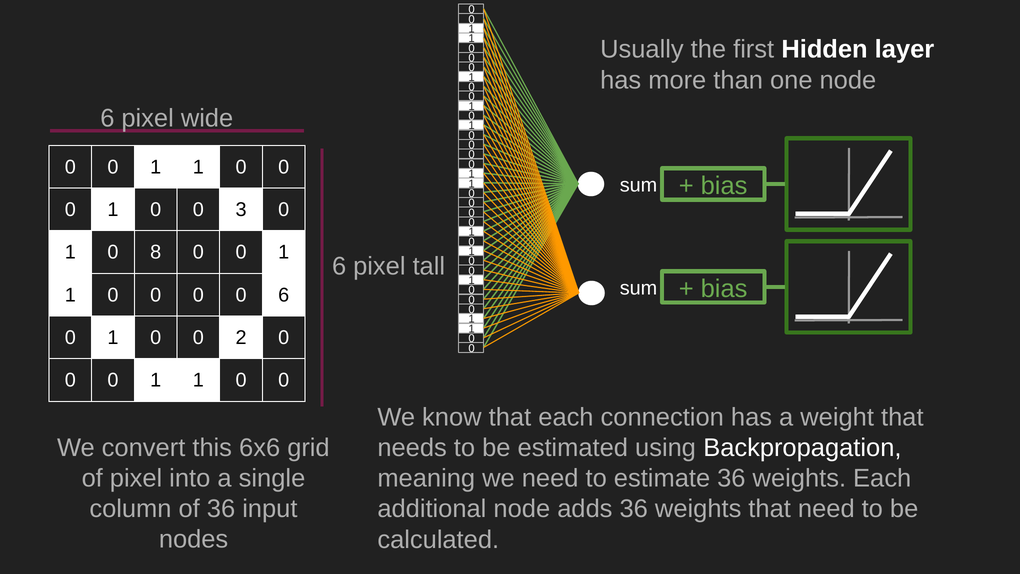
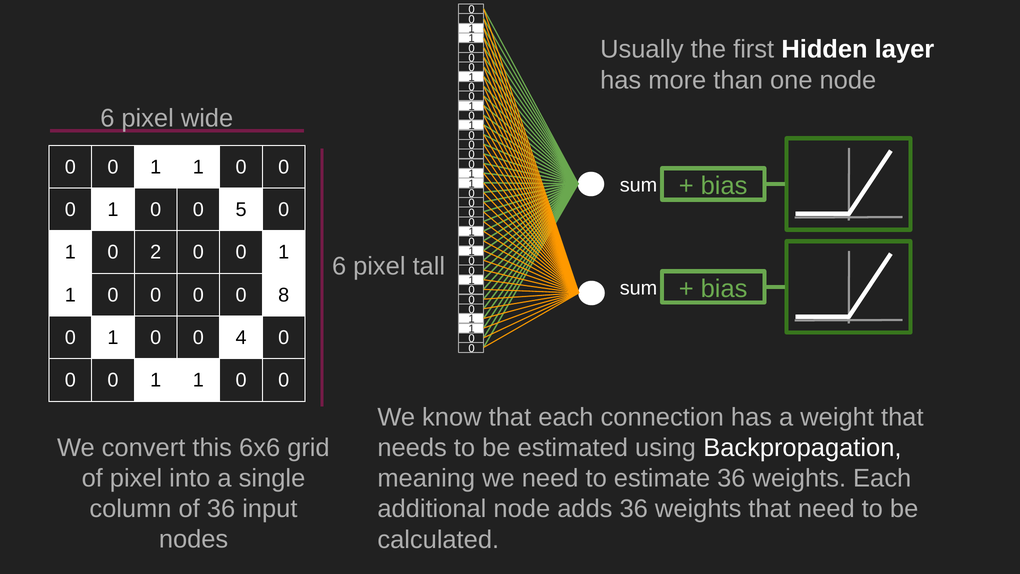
3: 3 -> 5
8: 8 -> 2
0 0 0 6: 6 -> 8
2: 2 -> 4
